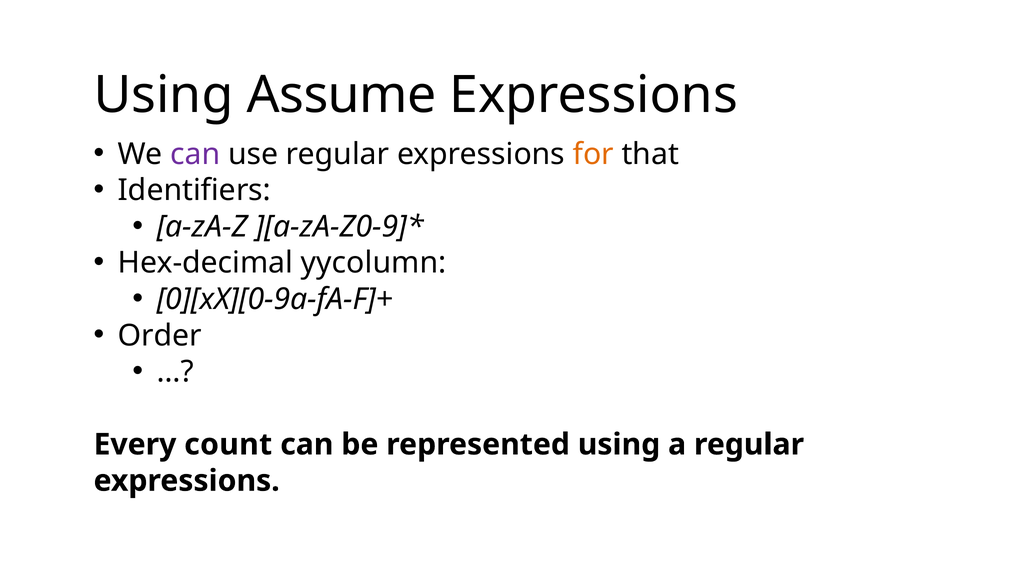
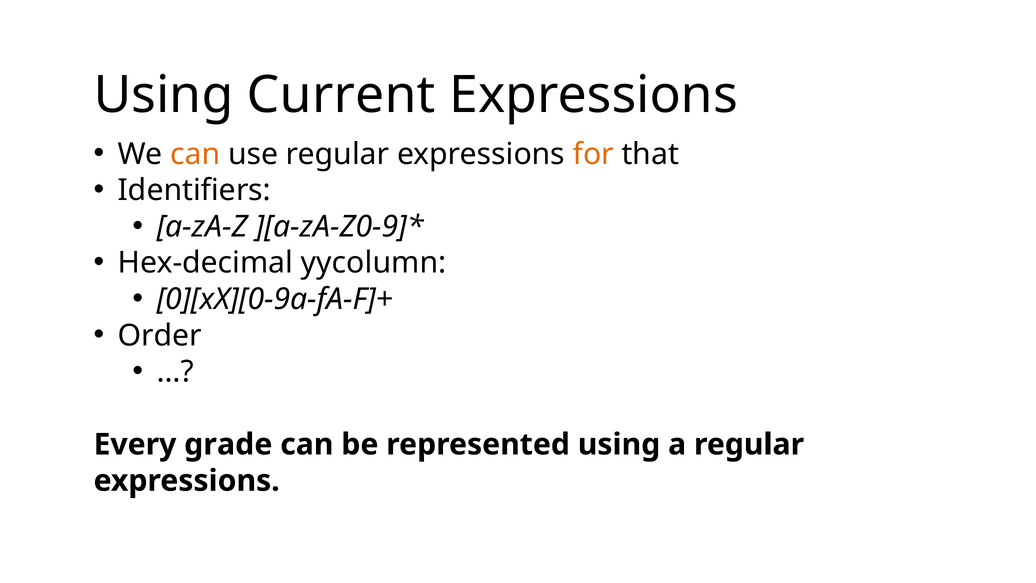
Assume: Assume -> Current
can at (195, 154) colour: purple -> orange
count: count -> grade
